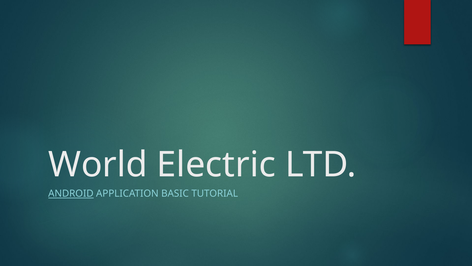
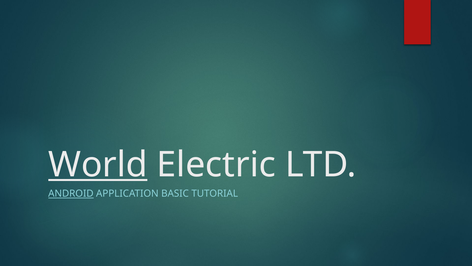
World underline: none -> present
